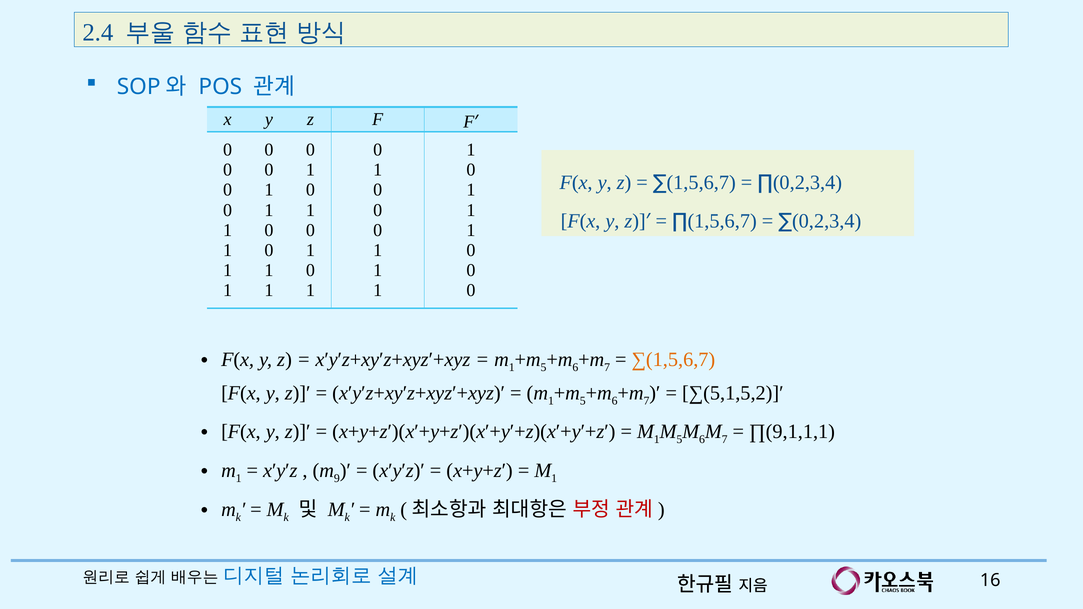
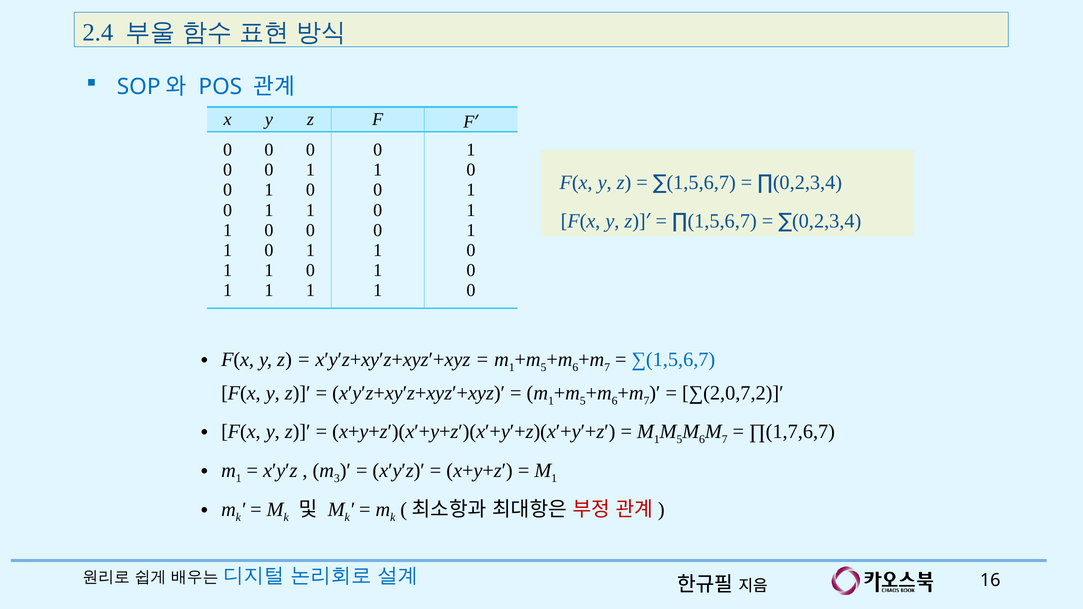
∑(1,5,6,7 at (673, 360) colour: orange -> blue
∑(5,1,5,2)]′: ∑(5,1,5,2)]′ -> ∑(2,0,7,2)]′
∏(9,1,1,1: ∏(9,1,1,1 -> ∏(1,7,6,7
9: 9 -> 3
